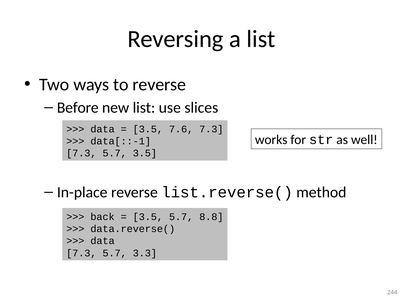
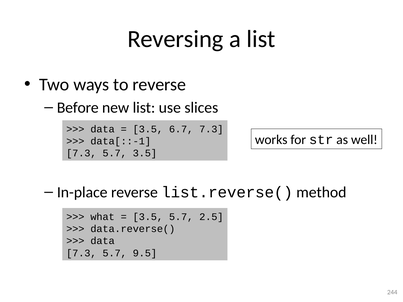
7.6: 7.6 -> 6.7
back: back -> what
8.8: 8.8 -> 2.5
3.3: 3.3 -> 9.5
